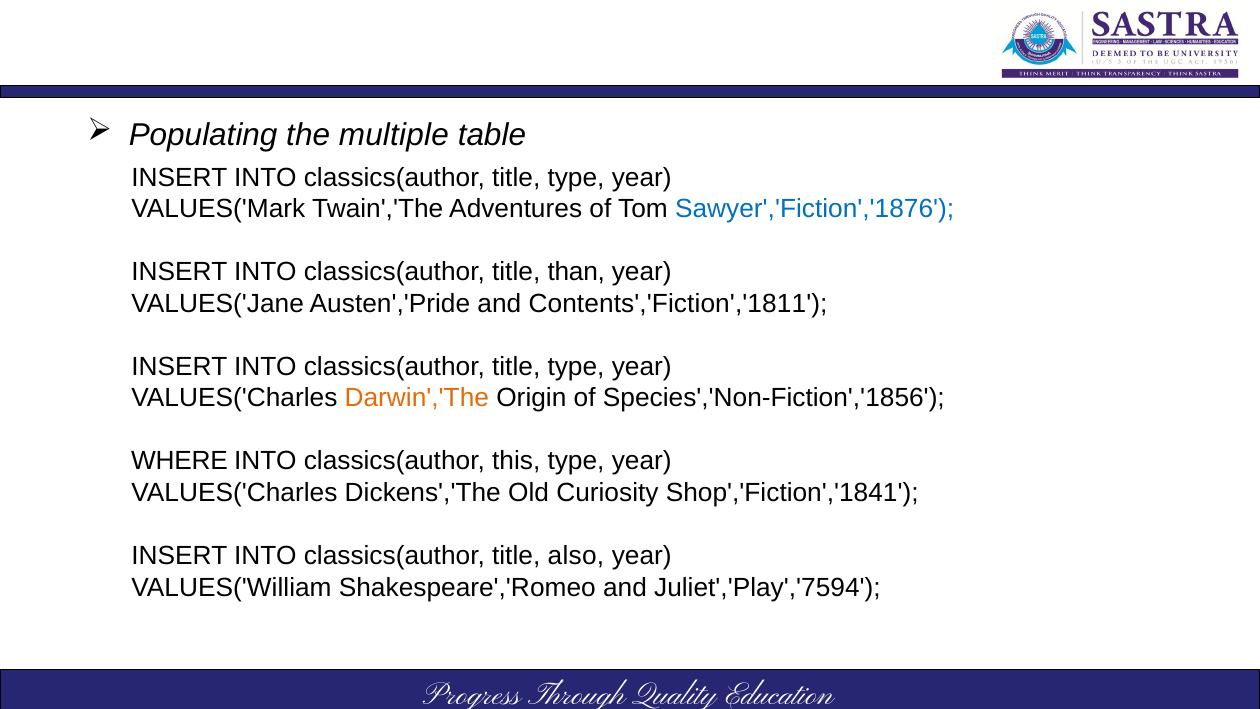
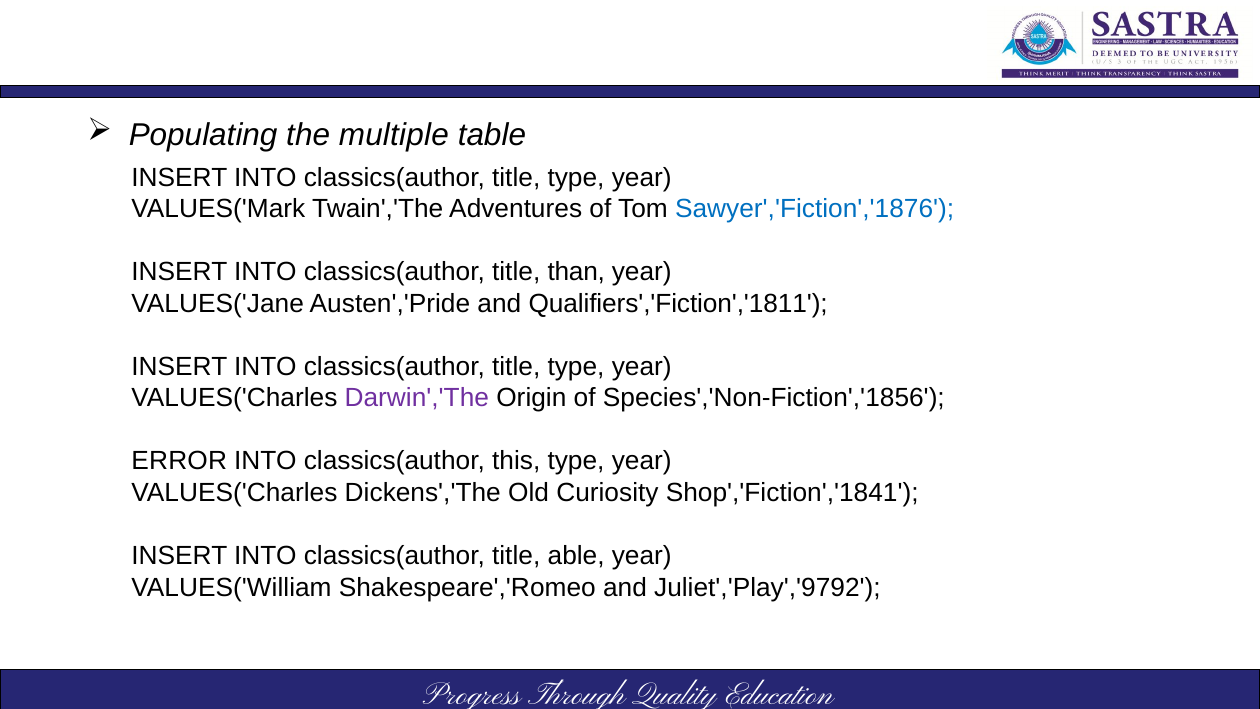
Contents','Fiction','1811: Contents','Fiction','1811 -> Qualifiers','Fiction','1811
Darwin','The colour: orange -> purple
WHERE: WHERE -> ERROR
also: also -> able
Juliet','Play','7594: Juliet','Play','7594 -> Juliet','Play','9792
